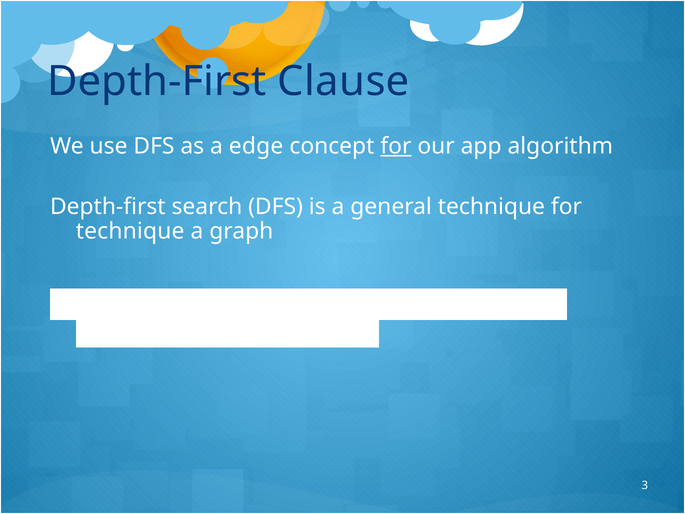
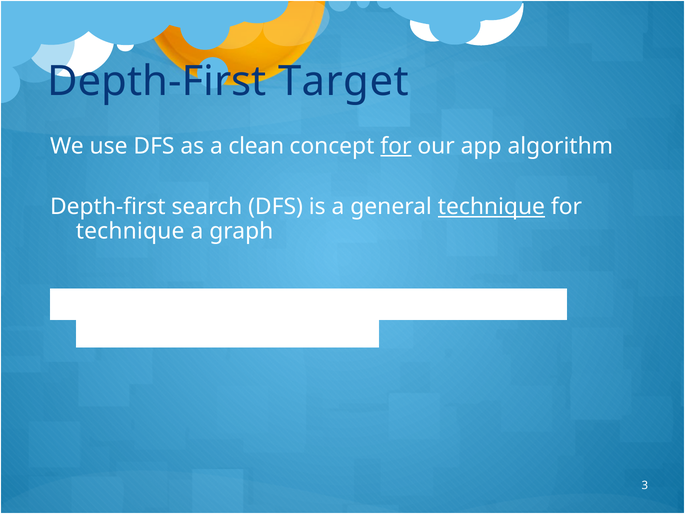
Clause: Clause -> Target
edge: edge -> clean
technique at (491, 207) underline: none -> present
